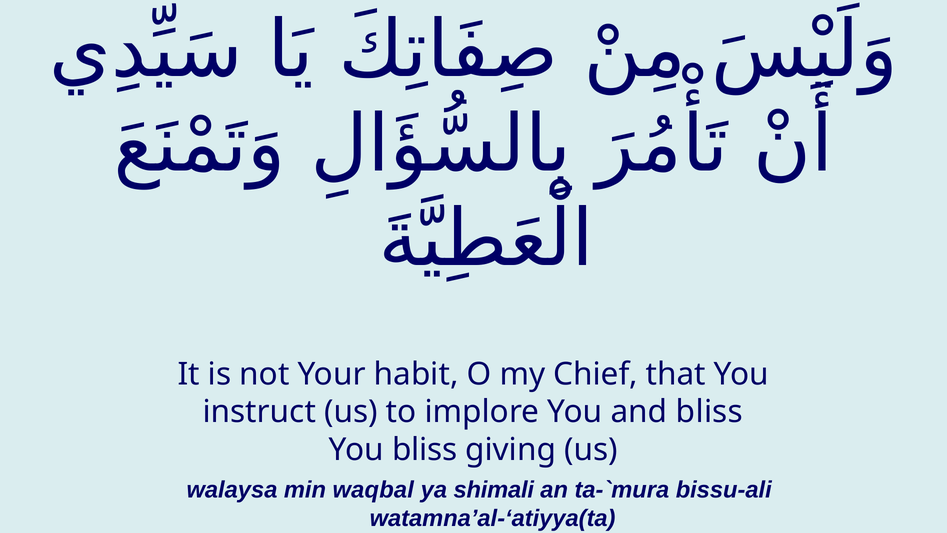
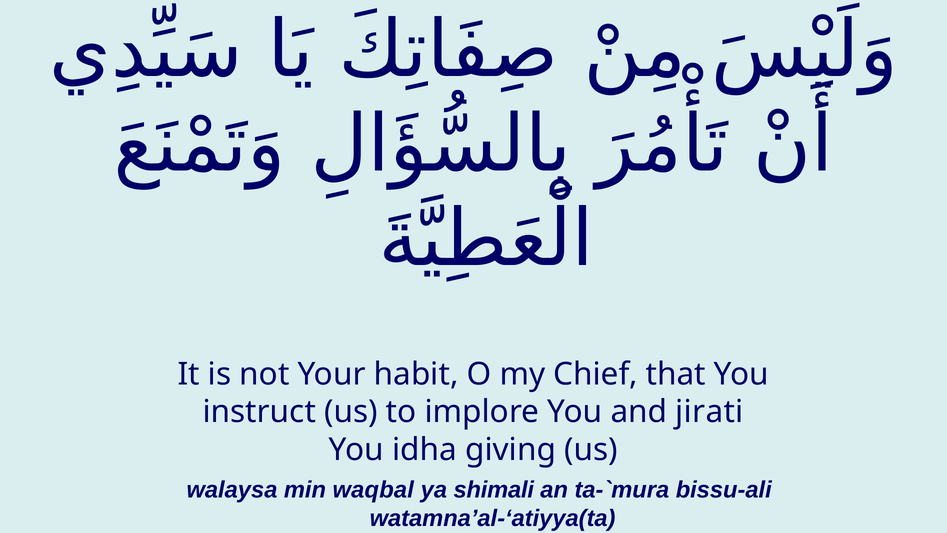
and bliss: bliss -> jirati
You bliss: bliss -> idha
